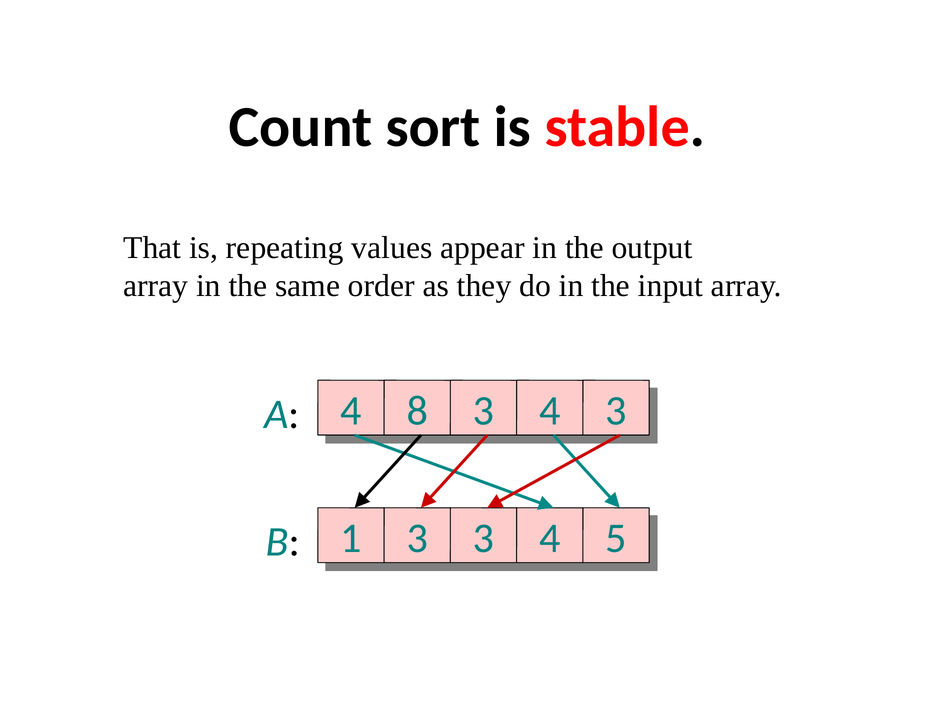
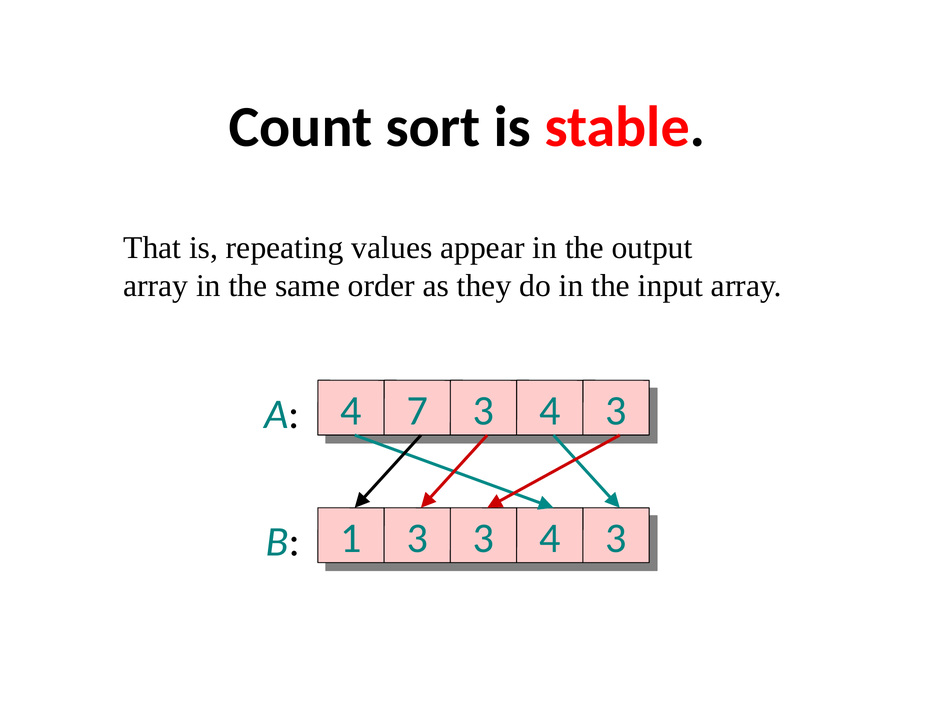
8: 8 -> 7
3 3 4 5: 5 -> 3
